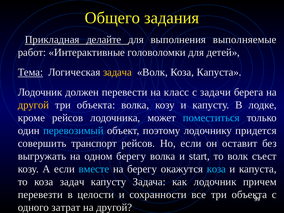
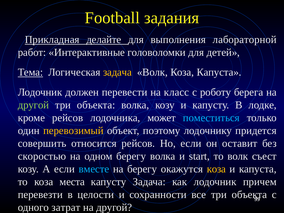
Общего: Общего -> Football
выполняемые: выполняемые -> лабораторной
задачи: задачи -> роботу
другой at (33, 105) colour: yellow -> light green
перевозимый colour: light blue -> yellow
транспорт: транспорт -> относится
выгружать: выгружать -> скоростью
коза at (216, 169) colour: light blue -> yellow
задач: задач -> места
